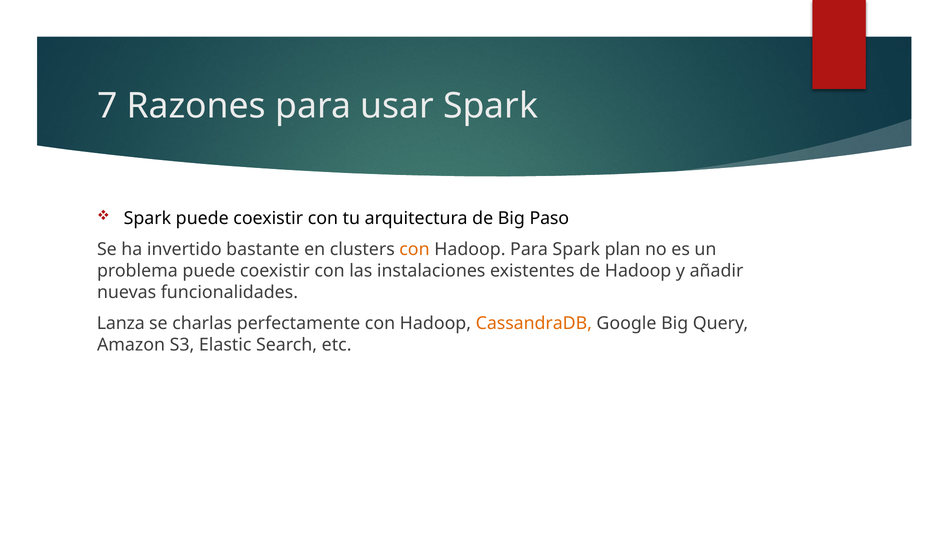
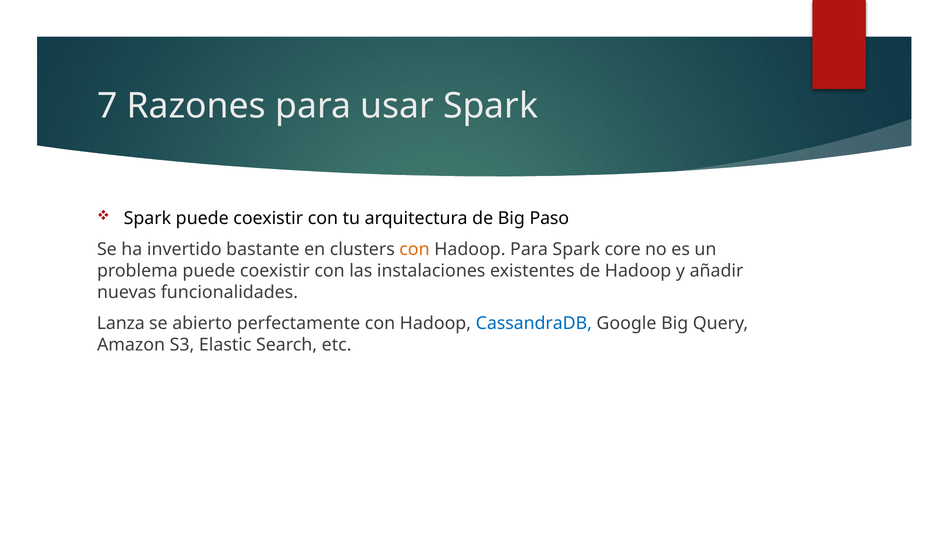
plan: plan -> core
charlas: charlas -> abierto
CassandraDB colour: orange -> blue
